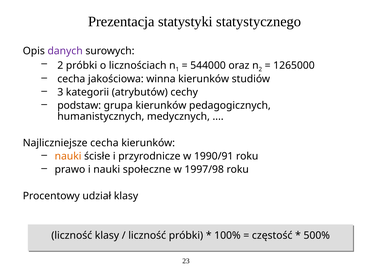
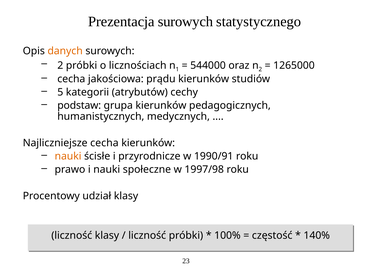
Prezentacja statystyki: statystyki -> surowych
danych colour: purple -> orange
winna: winna -> prądu
3: 3 -> 5
500%: 500% -> 140%
